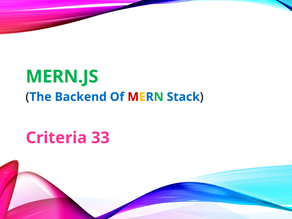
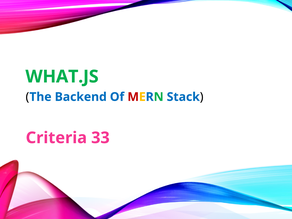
MERN.JS: MERN.JS -> WHAT.JS
